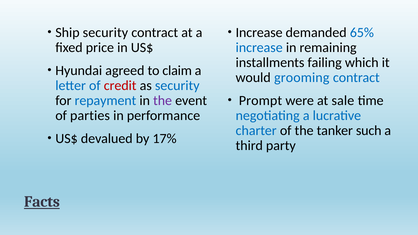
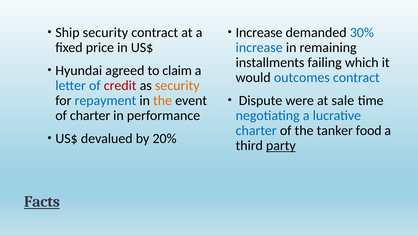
65%: 65% -> 30%
grooming: grooming -> outcomes
security at (177, 86) colour: blue -> orange
Prompt: Prompt -> Dispute
the at (163, 101) colour: purple -> orange
of parties: parties -> charter
such: such -> food
17%: 17% -> 20%
party underline: none -> present
